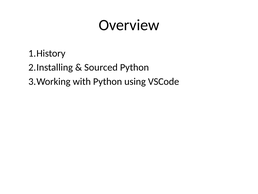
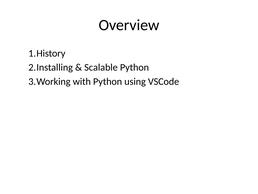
Sourced: Sourced -> Scalable
